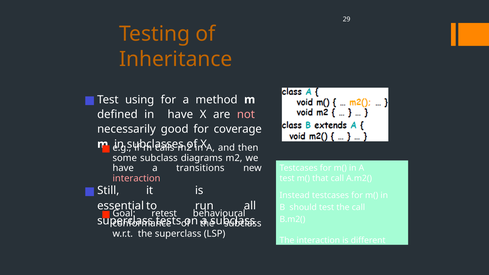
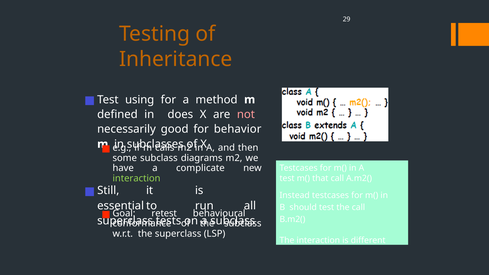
in have: have -> does
coverage: coverage -> behavior
transitions: transitions -> complicate
interaction at (137, 178) colour: pink -> light green
